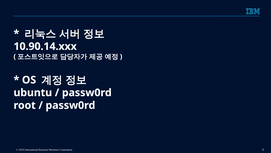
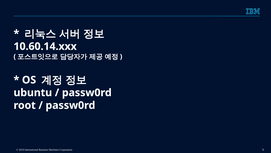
10.90.14.xxx: 10.90.14.xxx -> 10.60.14.xxx
